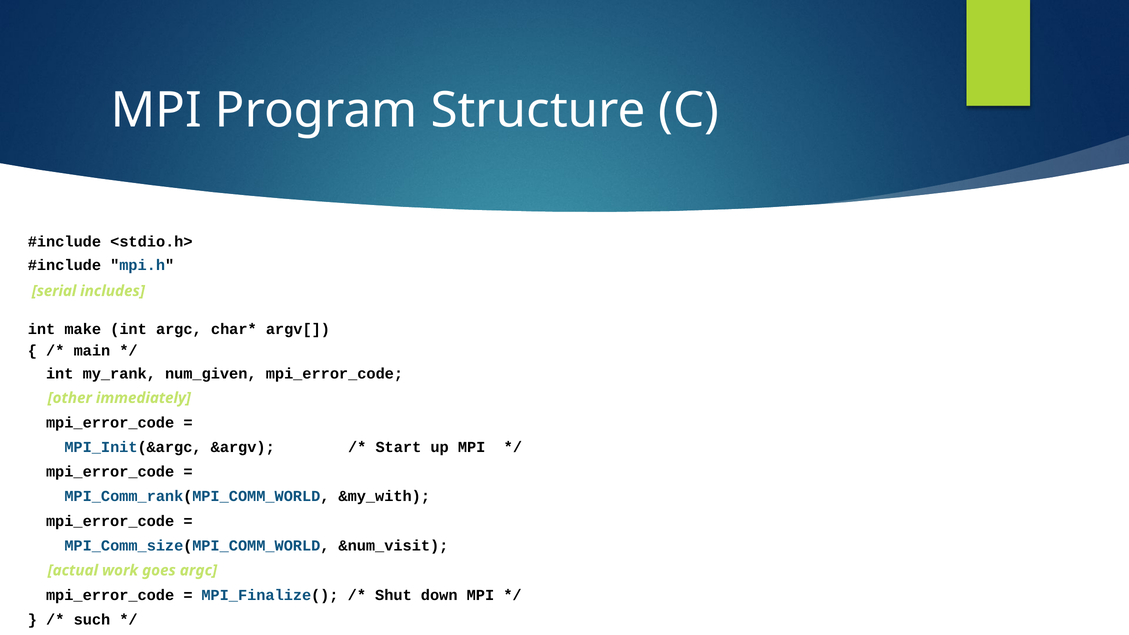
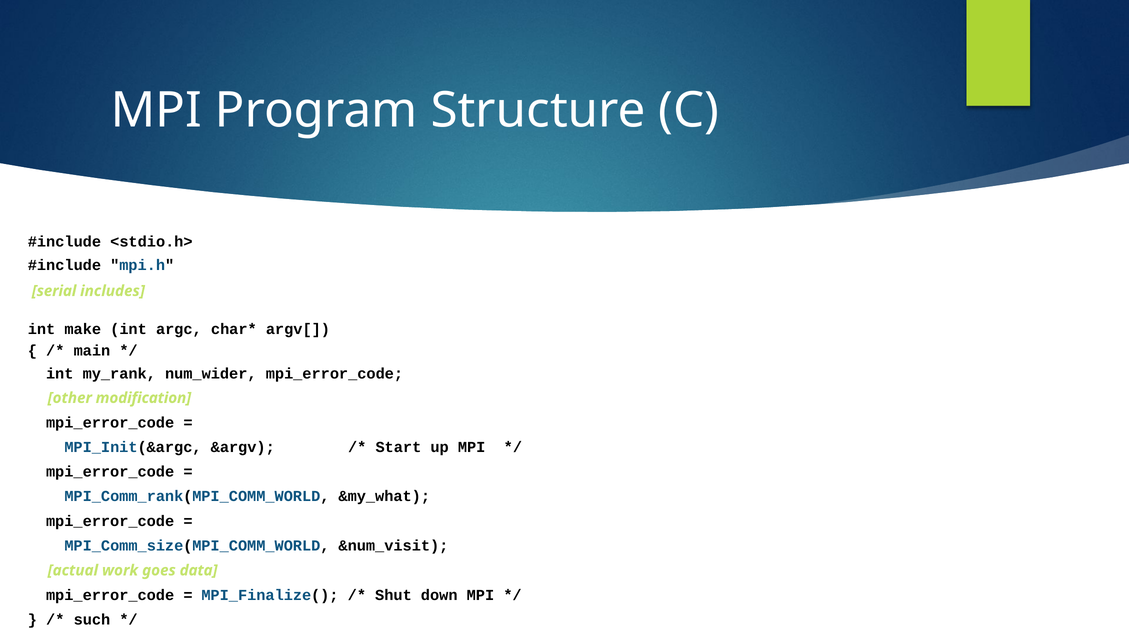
num_given: num_given -> num_wider
immediately: immediately -> modification
&my_with: &my_with -> &my_what
goes argc: argc -> data
